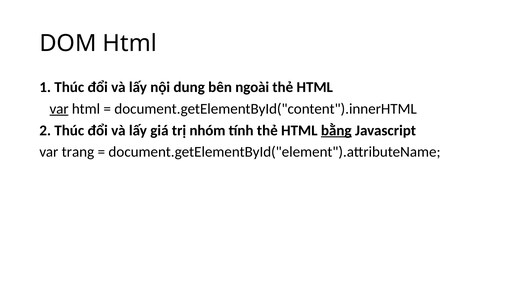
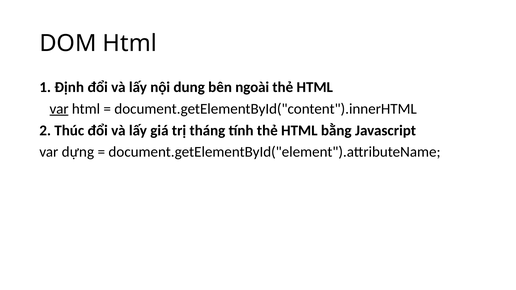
1 Thúc: Thúc -> Định
nhóm: nhóm -> tháng
bằng underline: present -> none
trang: trang -> dựng
